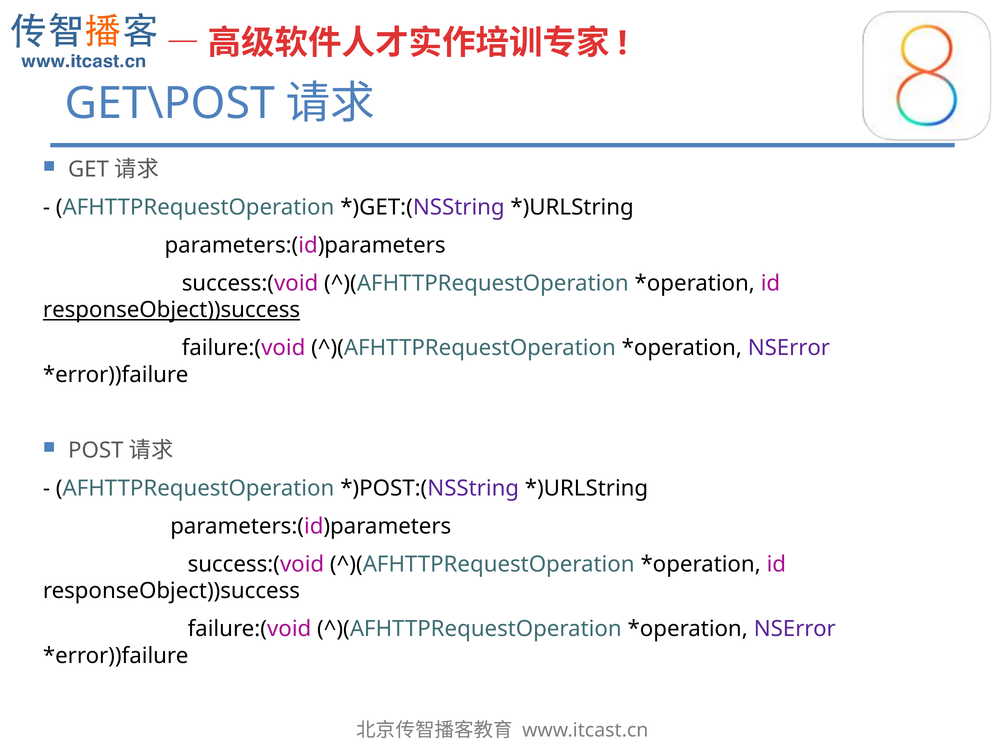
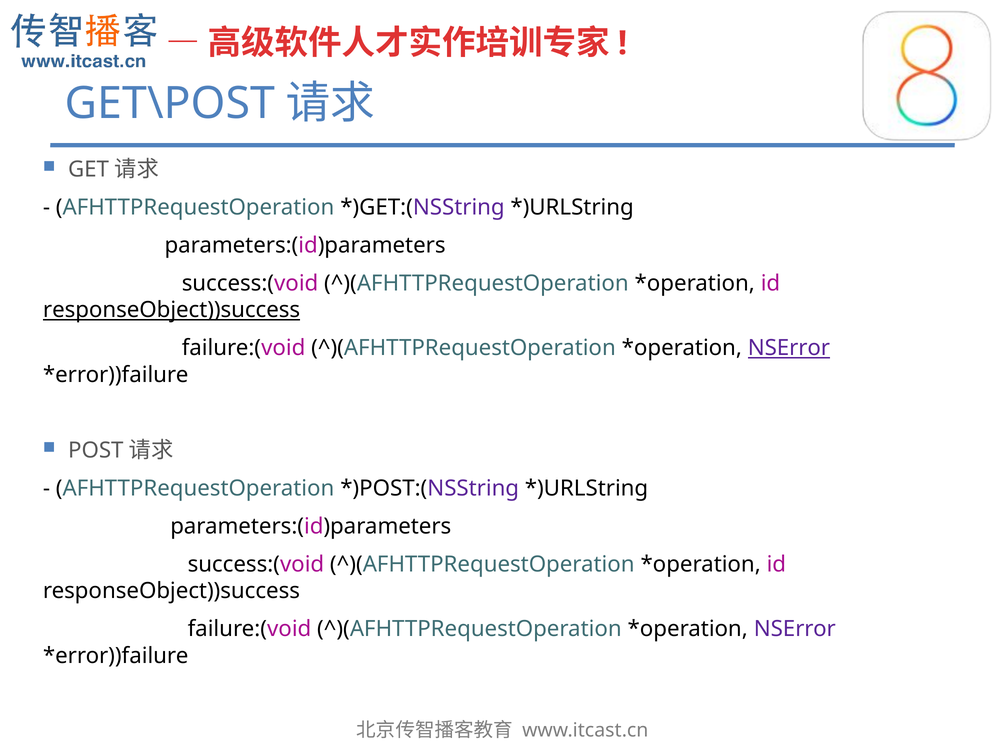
NSError at (789, 348) underline: none -> present
